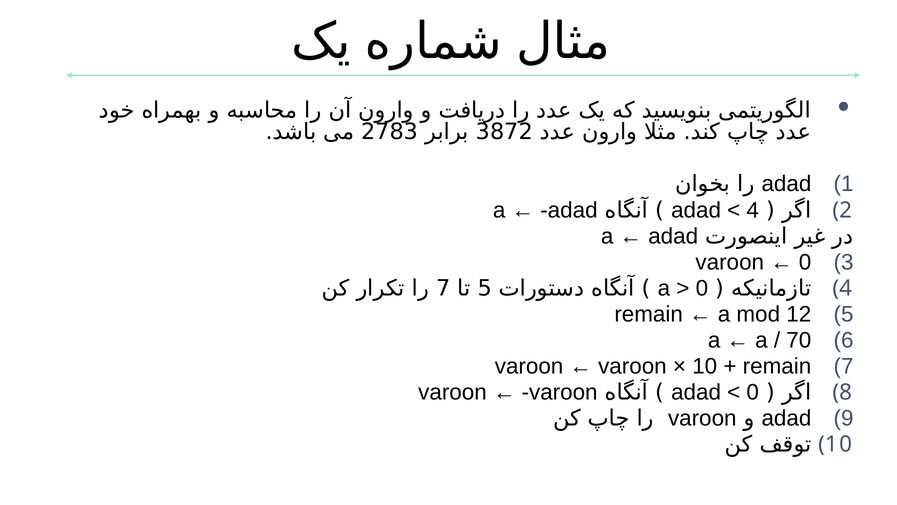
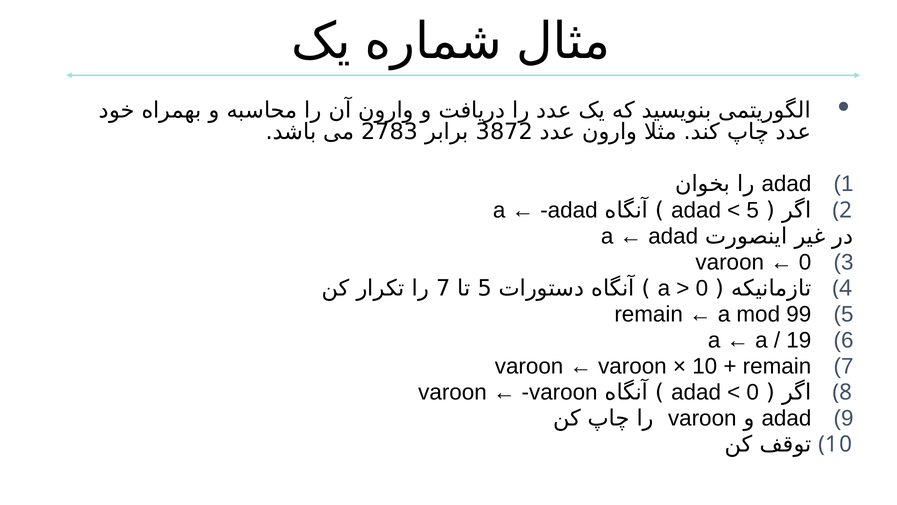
4 at (753, 210): 4 -> 5
12: 12 -> 99
70: 70 -> 19
